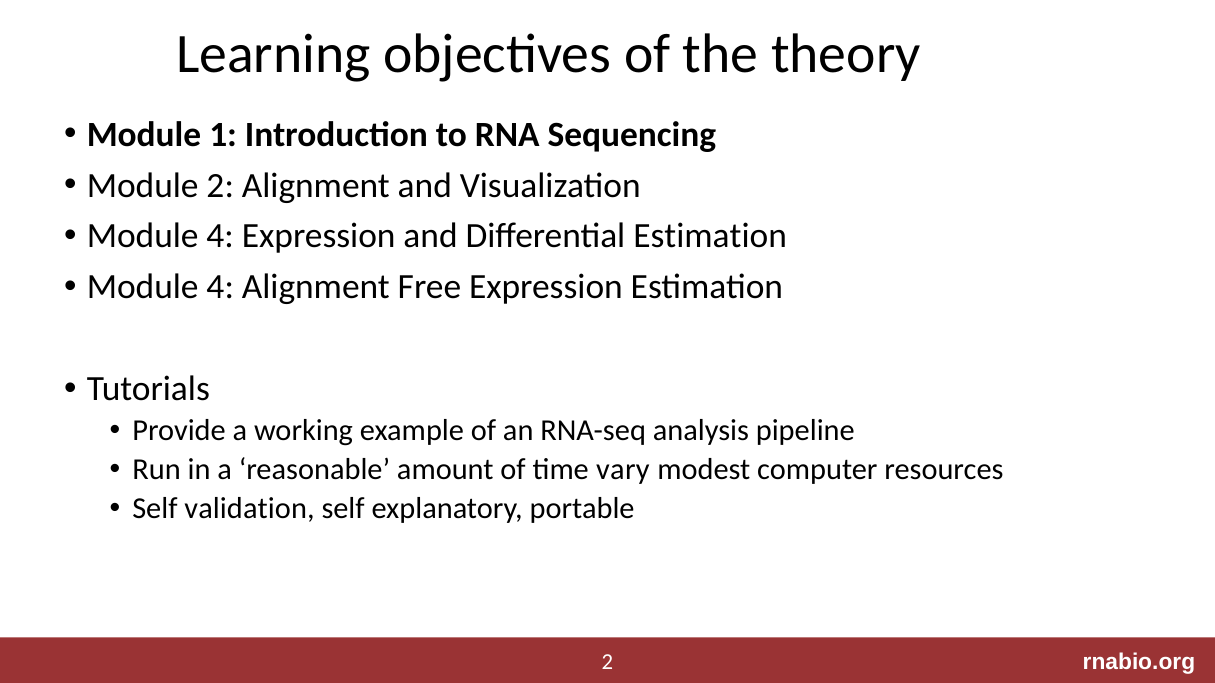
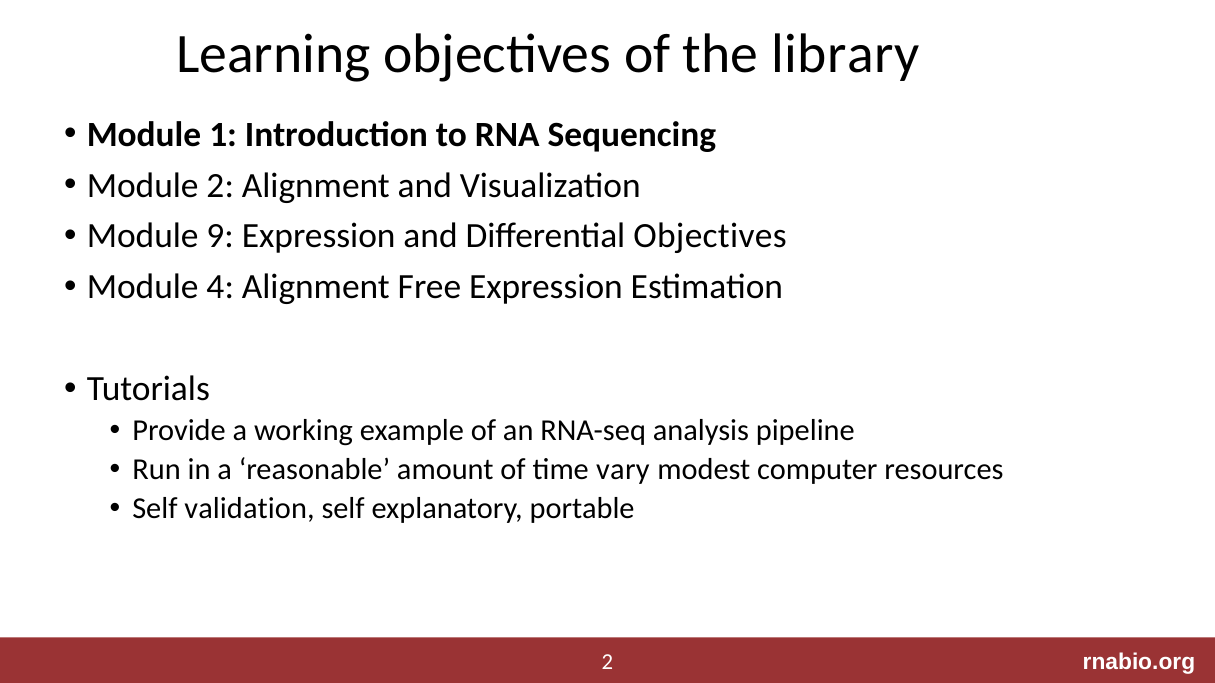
theory: theory -> library
4 at (220, 236): 4 -> 9
Differential Estimation: Estimation -> Objectives
